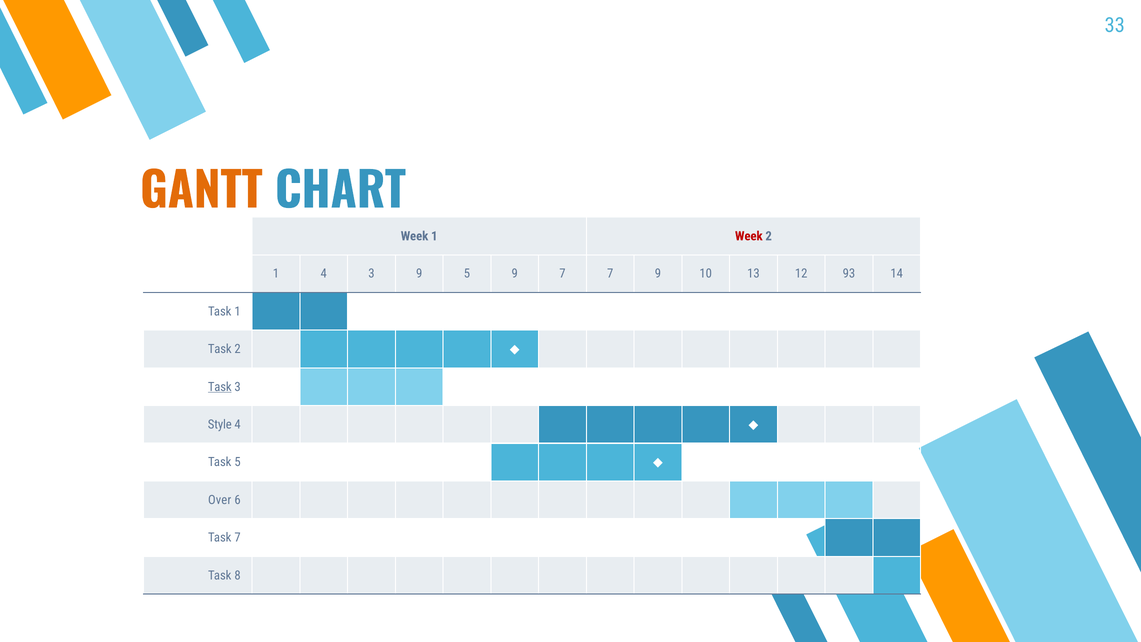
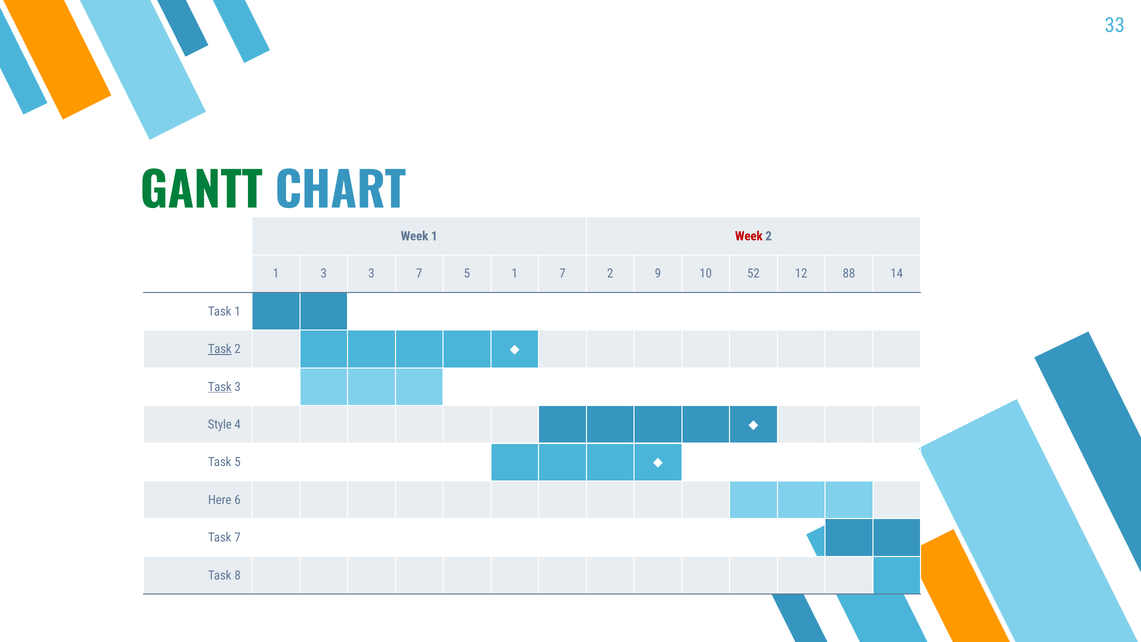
GANTT colour: orange -> green
1 4: 4 -> 3
3 9: 9 -> 7
5 9: 9 -> 1
7 7: 7 -> 2
13: 13 -> 52
93: 93 -> 88
Task at (220, 349) underline: none -> present
Over: Over -> Here
